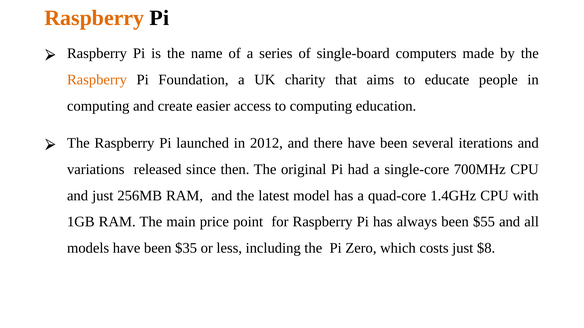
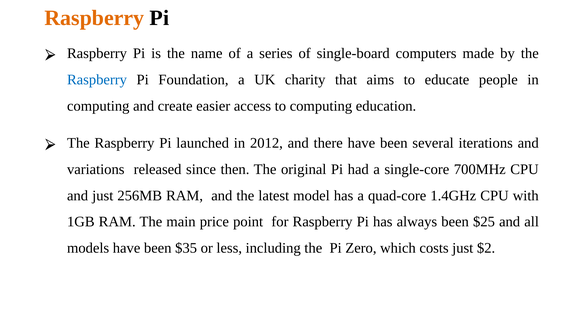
Raspberry at (97, 80) colour: orange -> blue
$55: $55 -> $25
$8: $8 -> $2
